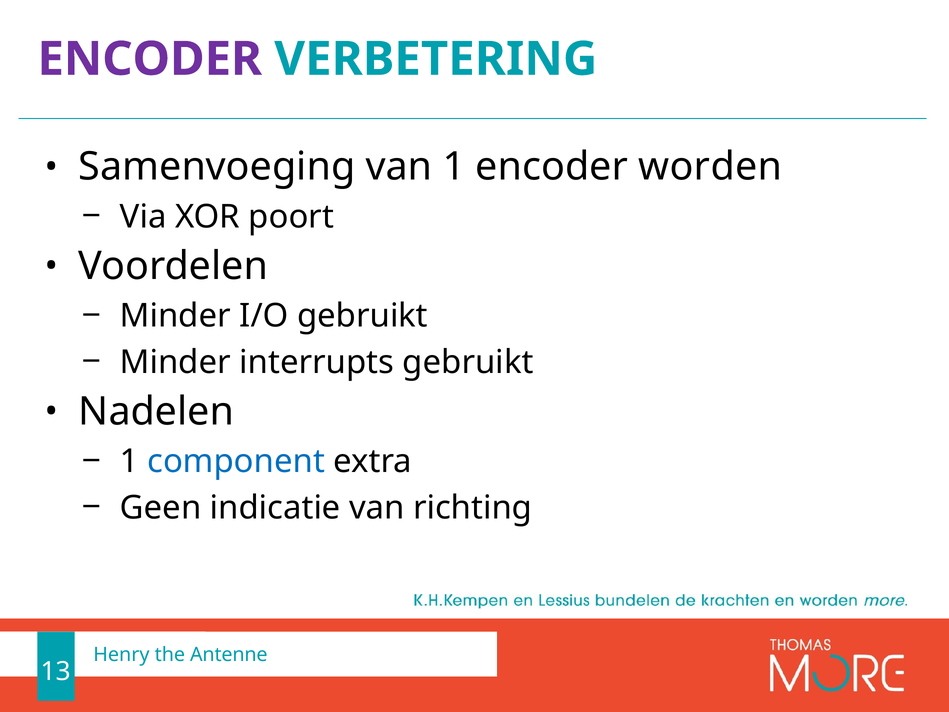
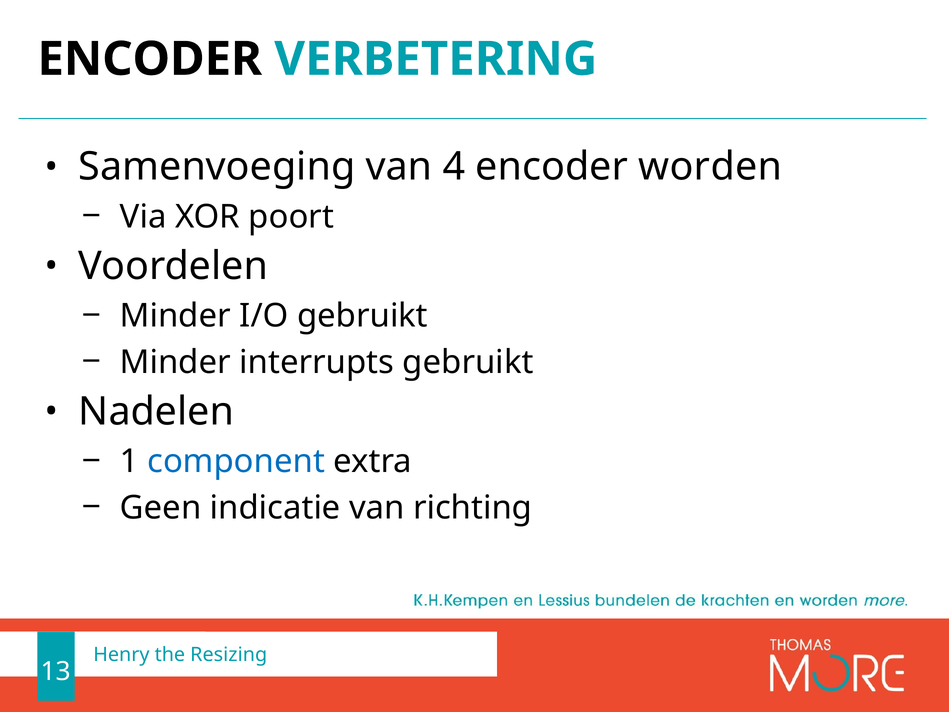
ENCODER at (150, 59) colour: purple -> black
van 1: 1 -> 4
Antenne: Antenne -> Resizing
